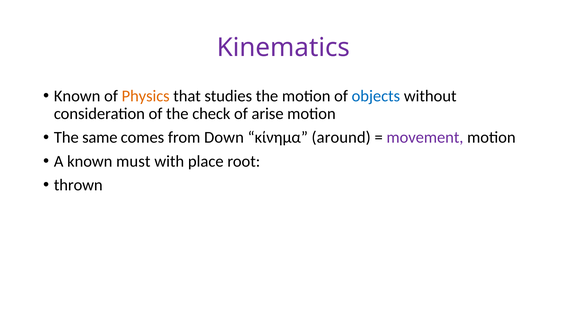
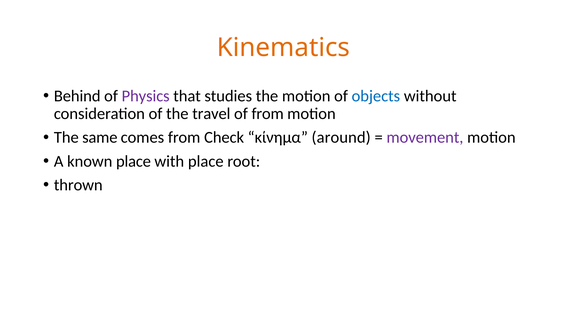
Kinematics colour: purple -> orange
Known at (77, 96): Known -> Behind
Physics colour: orange -> purple
check: check -> travel
of arise: arise -> from
Down: Down -> Check
known must: must -> place
